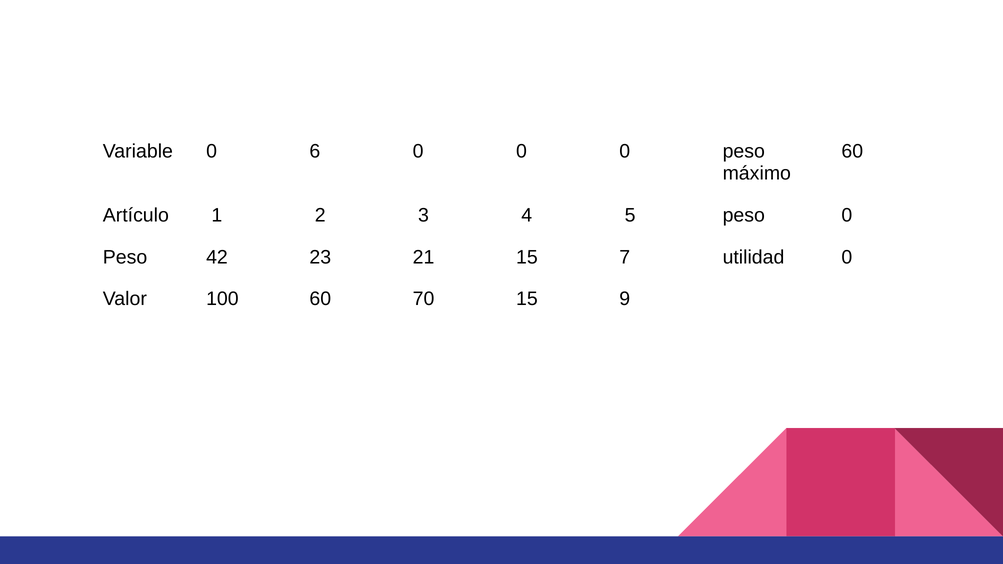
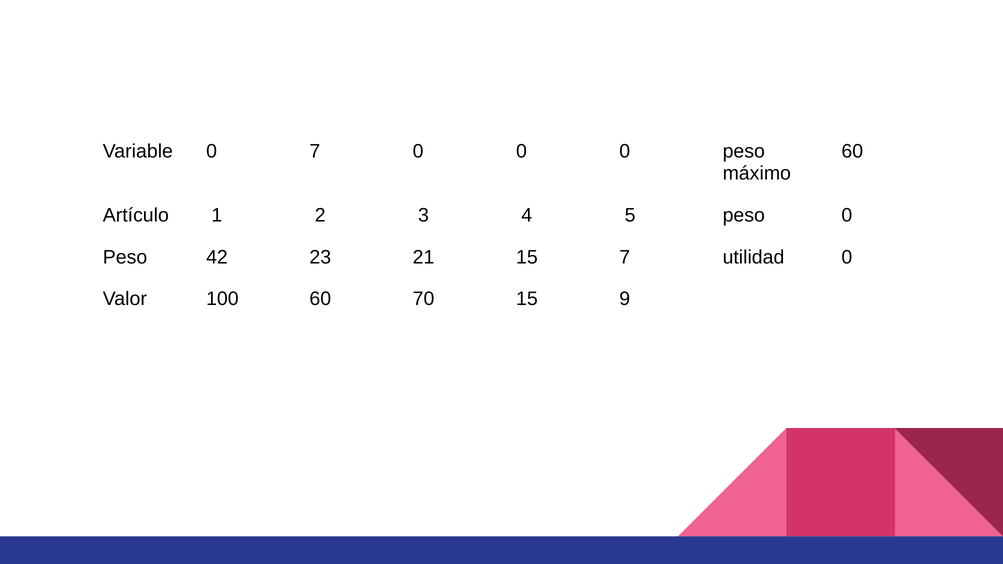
0 6: 6 -> 7
